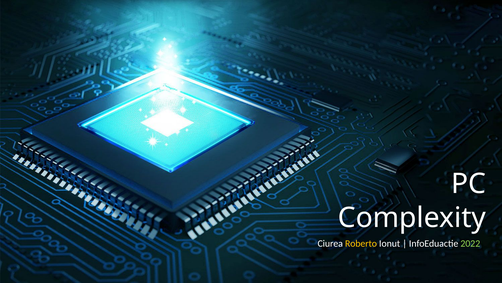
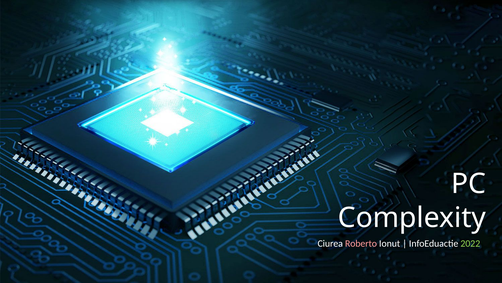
Roberto colour: yellow -> pink
